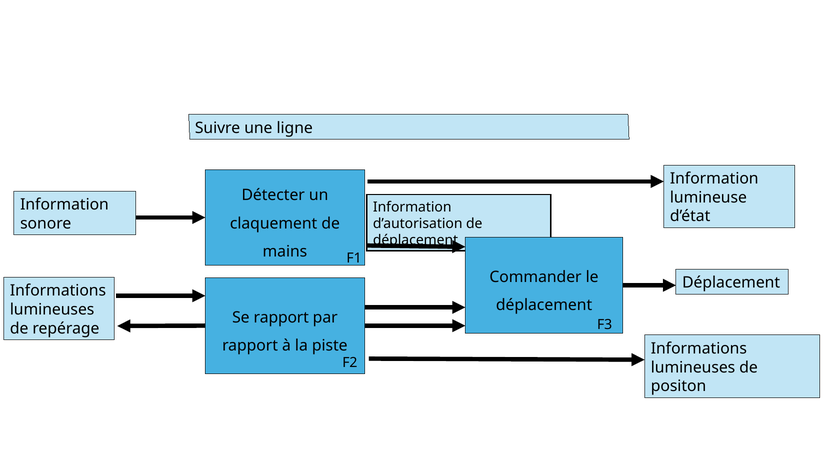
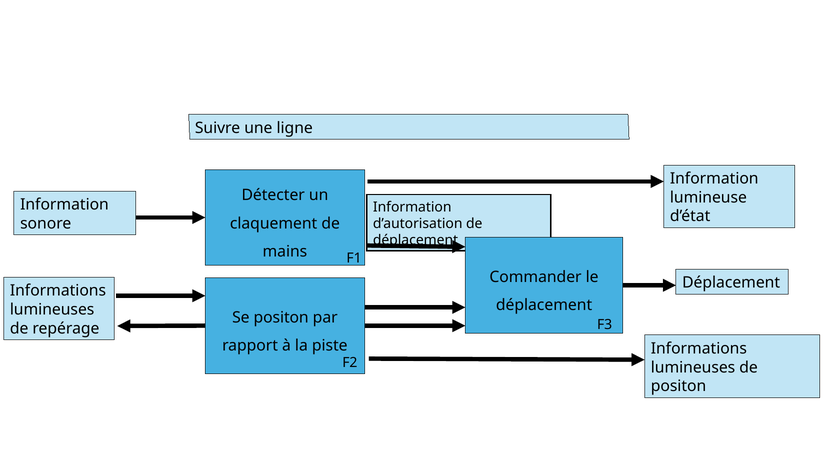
Se rapport: rapport -> positon
